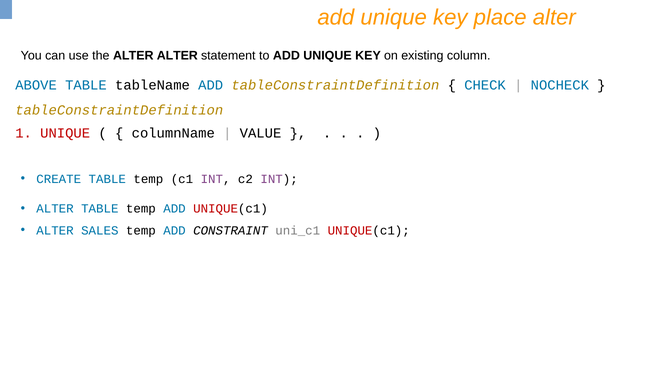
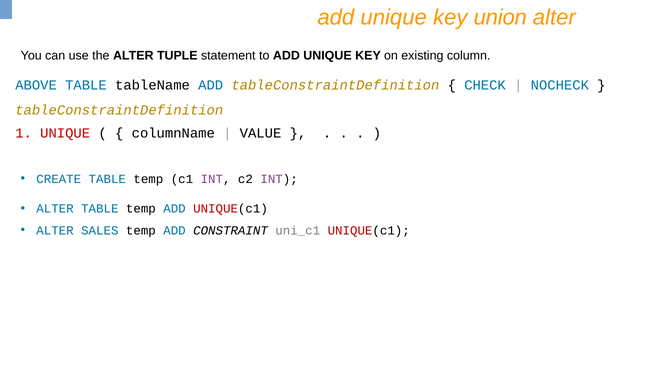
place: place -> union
ALTER ALTER: ALTER -> TUPLE
